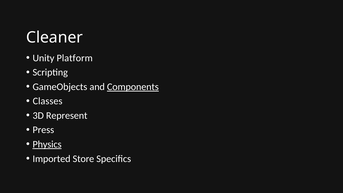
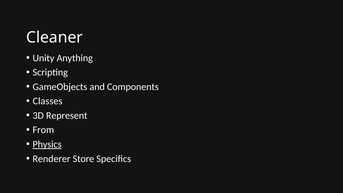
Platform: Platform -> Anything
Components underline: present -> none
Press: Press -> From
Imported: Imported -> Renderer
